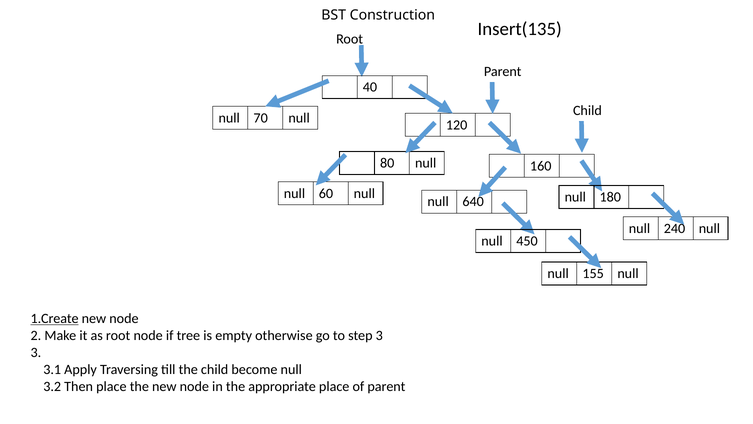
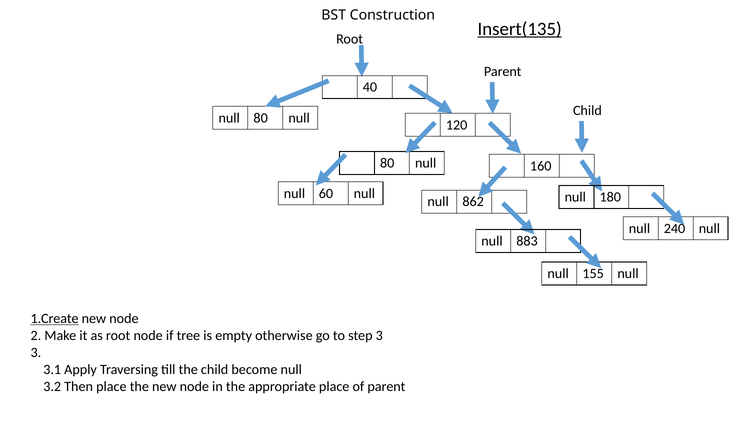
Insert(135 underline: none -> present
null 70: 70 -> 80
640: 640 -> 862
450: 450 -> 883
